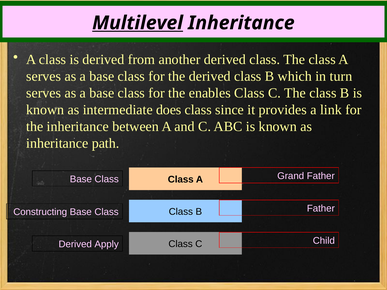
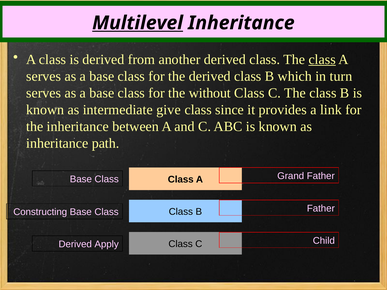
class at (322, 59) underline: none -> present
enables: enables -> without
does: does -> give
